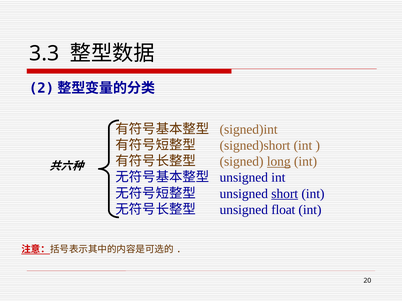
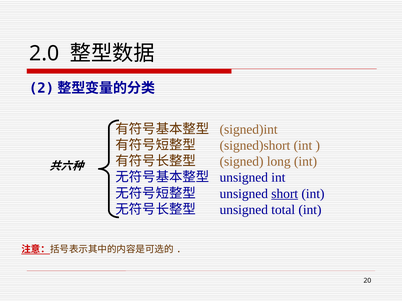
3.3: 3.3 -> 2.0
long underline: present -> none
float: float -> total
